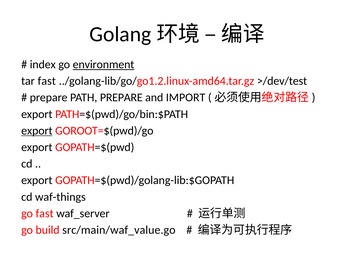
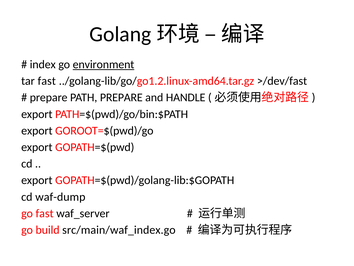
>/dev/test: >/dev/test -> >/dev/fast
IMPORT: IMPORT -> HANDLE
export at (37, 130) underline: present -> none
waf-things: waf-things -> waf-dump
src/main/waf_value.go: src/main/waf_value.go -> src/main/waf_index.go
